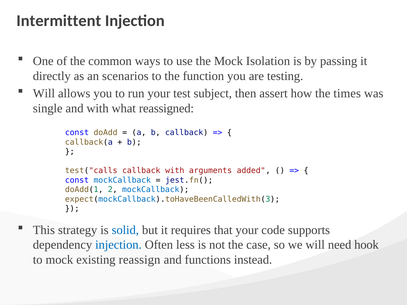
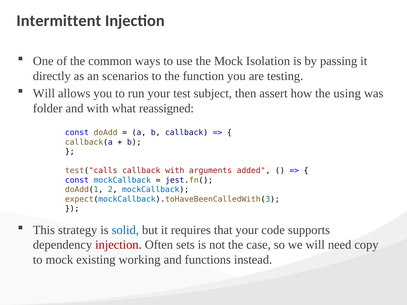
times: times -> using
single: single -> folder
injection at (118, 245) colour: blue -> red
less: less -> sets
hook: hook -> copy
reassign: reassign -> working
